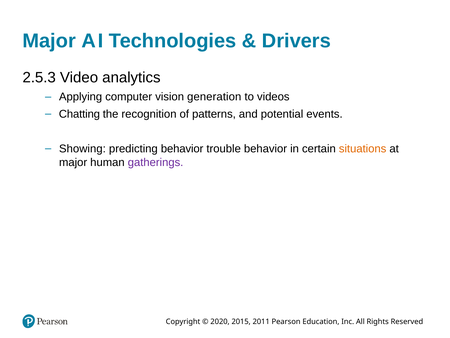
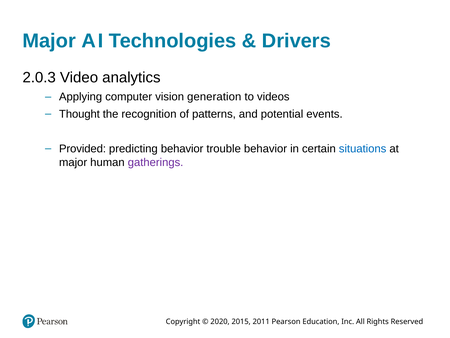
2.5.3: 2.5.3 -> 2.0.3
Chatting: Chatting -> Thought
Showing: Showing -> Provided
situations colour: orange -> blue
